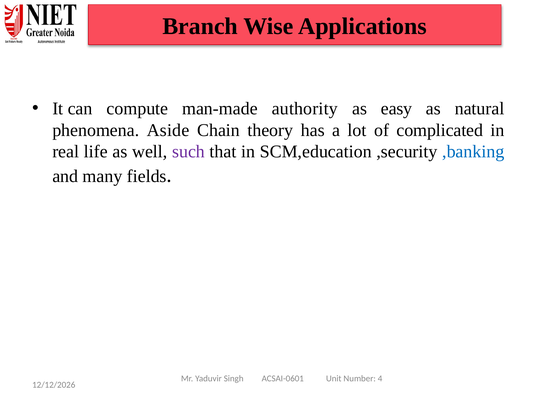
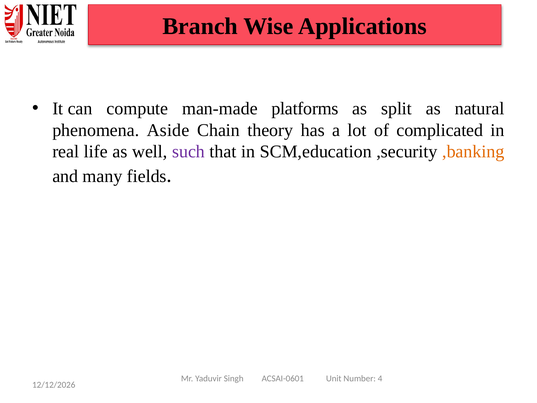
authority: authority -> platforms
easy: easy -> split
,banking colour: blue -> orange
